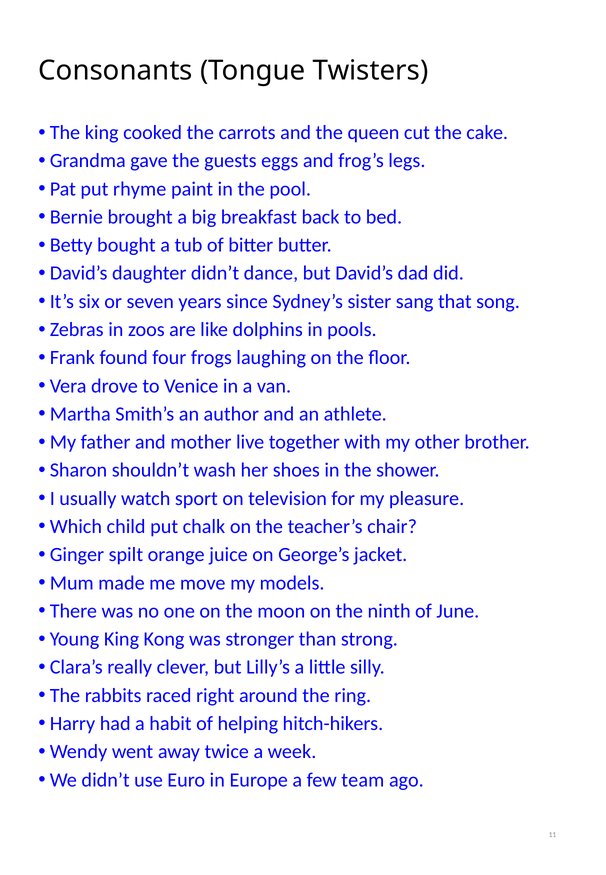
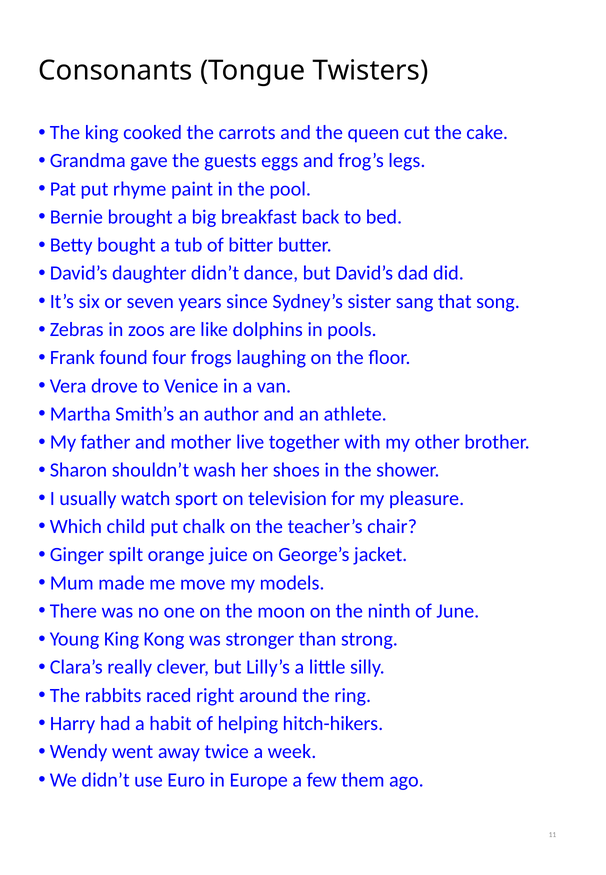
team: team -> them
